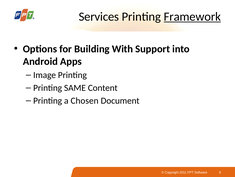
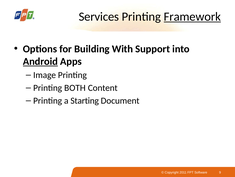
Android underline: none -> present
SAME: SAME -> BOTH
Chosen: Chosen -> Starting
